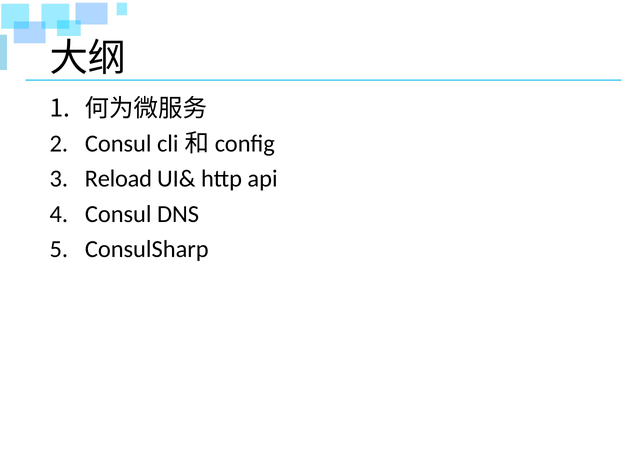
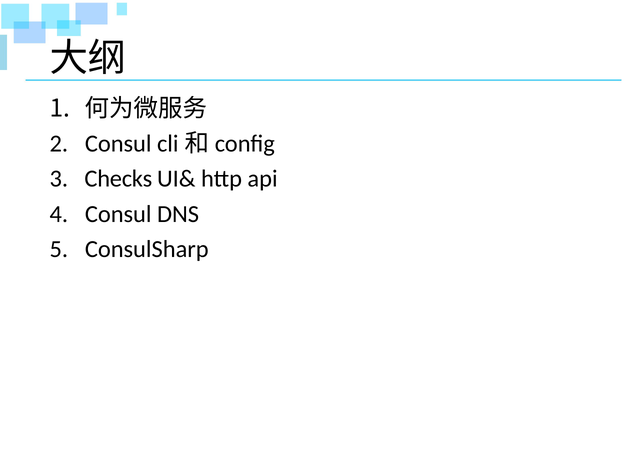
Reload: Reload -> Checks
